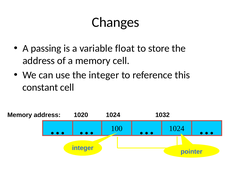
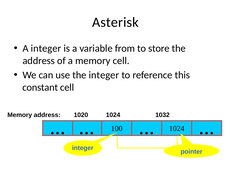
Changes: Changes -> Asterisk
A passing: passing -> integer
float: float -> from
